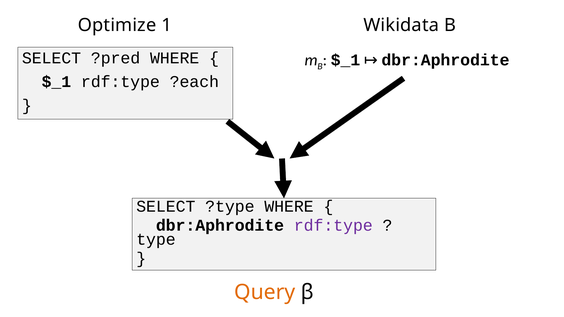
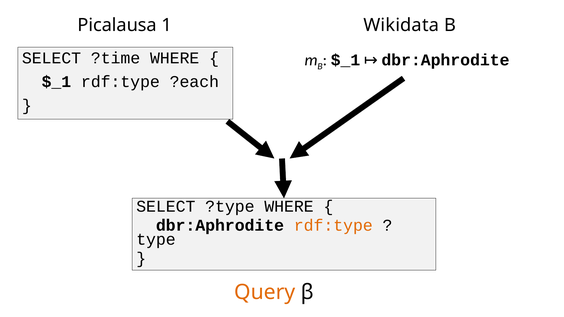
Optimize: Optimize -> Picalausa
?pred: ?pred -> ?time
rdf:type at (333, 225) colour: purple -> orange
